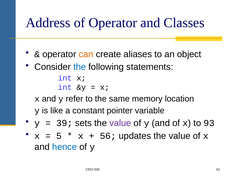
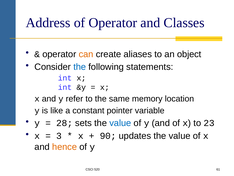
39: 39 -> 28
value at (120, 123) colour: purple -> blue
93: 93 -> 23
5: 5 -> 3
56: 56 -> 90
hence colour: blue -> orange
